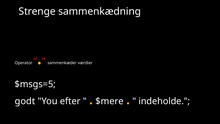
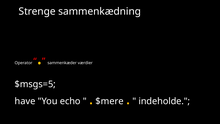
godt: godt -> have
efter: efter -> echo
